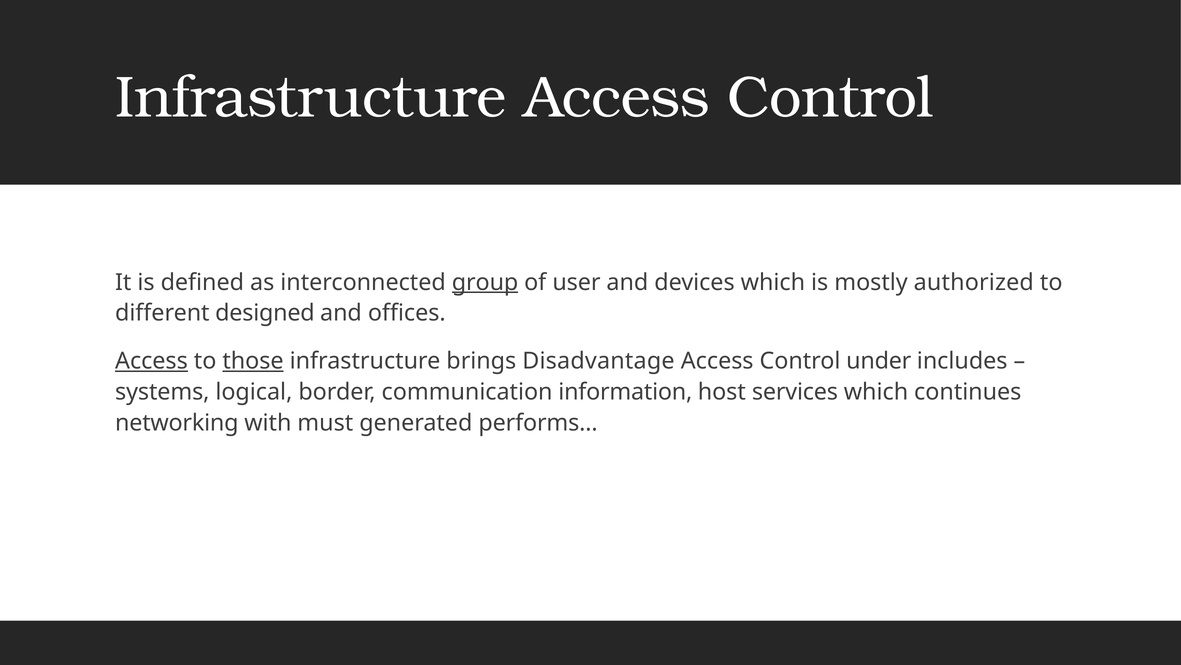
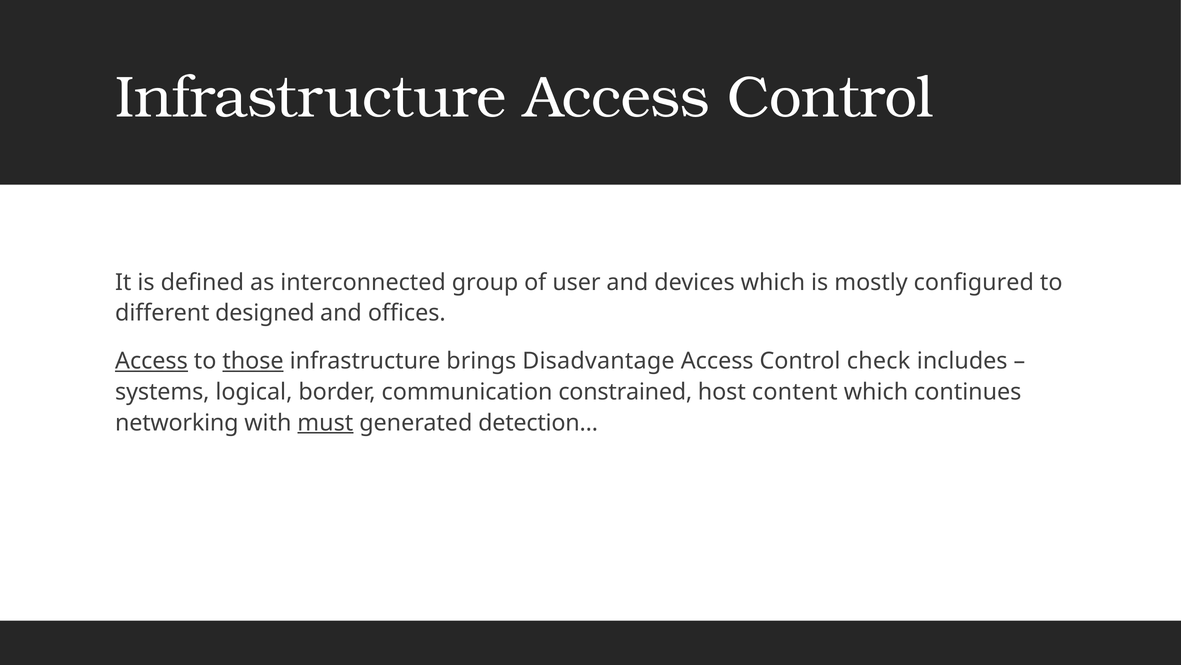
group underline: present -> none
authorized: authorized -> configured
under: under -> check
information: information -> constrained
services: services -> content
must underline: none -> present
performs…: performs… -> detection…
